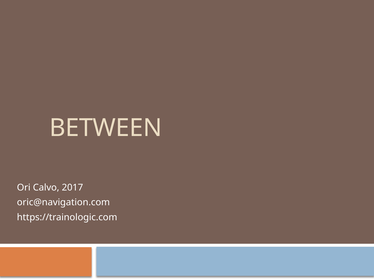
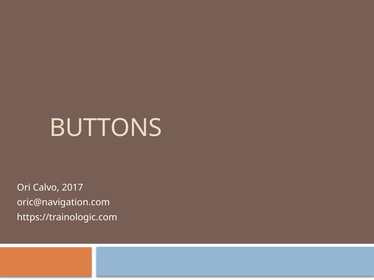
BETWEEN: BETWEEN -> BUTTONS
